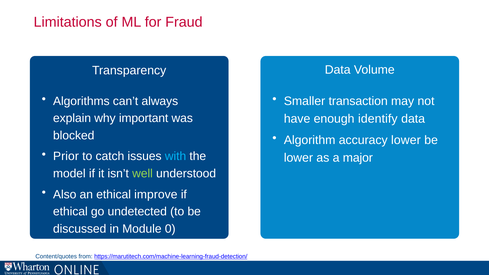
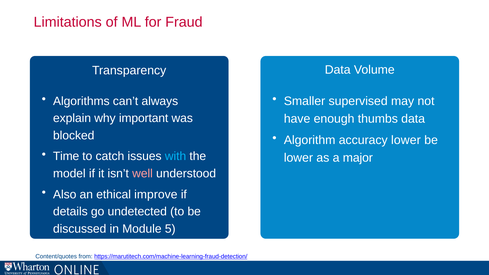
transaction: transaction -> supervised
identify: identify -> thumbs
Prior: Prior -> Time
well colour: light green -> pink
ethical at (70, 212): ethical -> details
0: 0 -> 5
